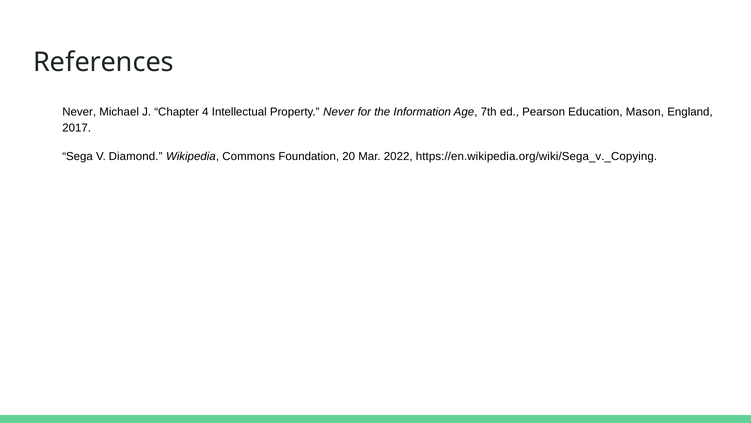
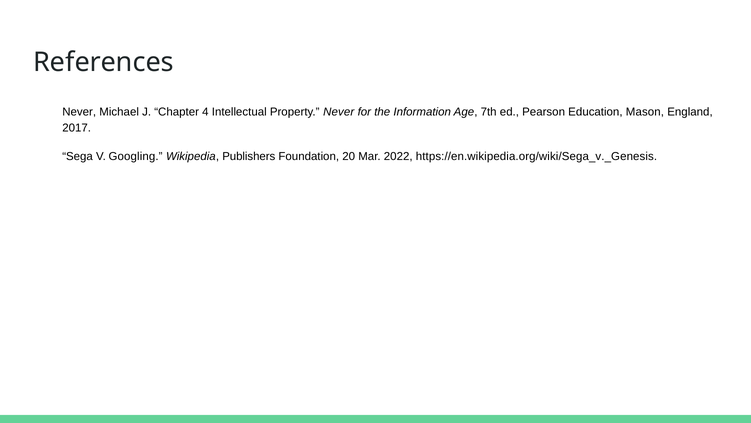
Diamond: Diamond -> Googling
Commons: Commons -> Publishers
https://en.wikipedia.org/wiki/Sega_v._Copying: https://en.wikipedia.org/wiki/Sega_v._Copying -> https://en.wikipedia.org/wiki/Sega_v._Genesis
